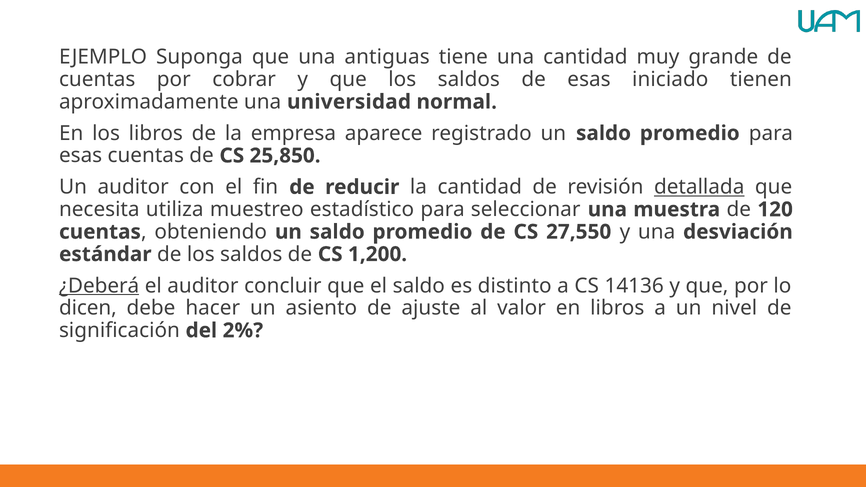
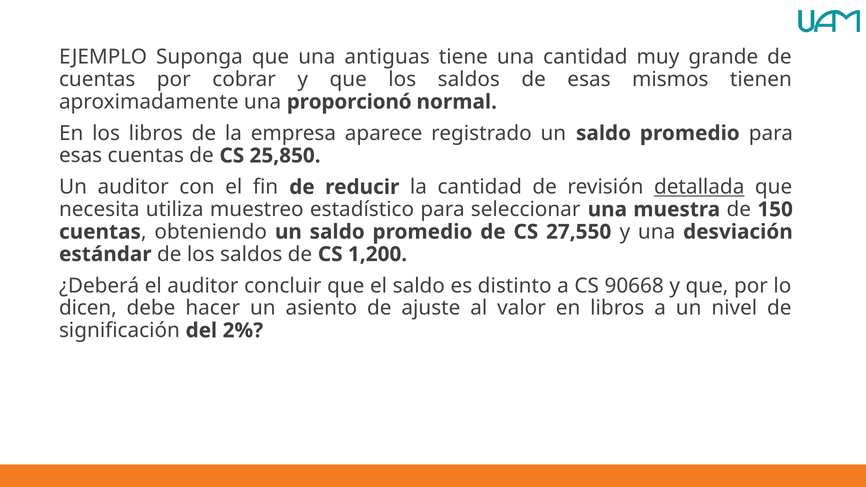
iniciado: iniciado -> mismos
universidad: universidad -> proporcionó
120: 120 -> 150
¿Deberá underline: present -> none
14136: 14136 -> 90668
